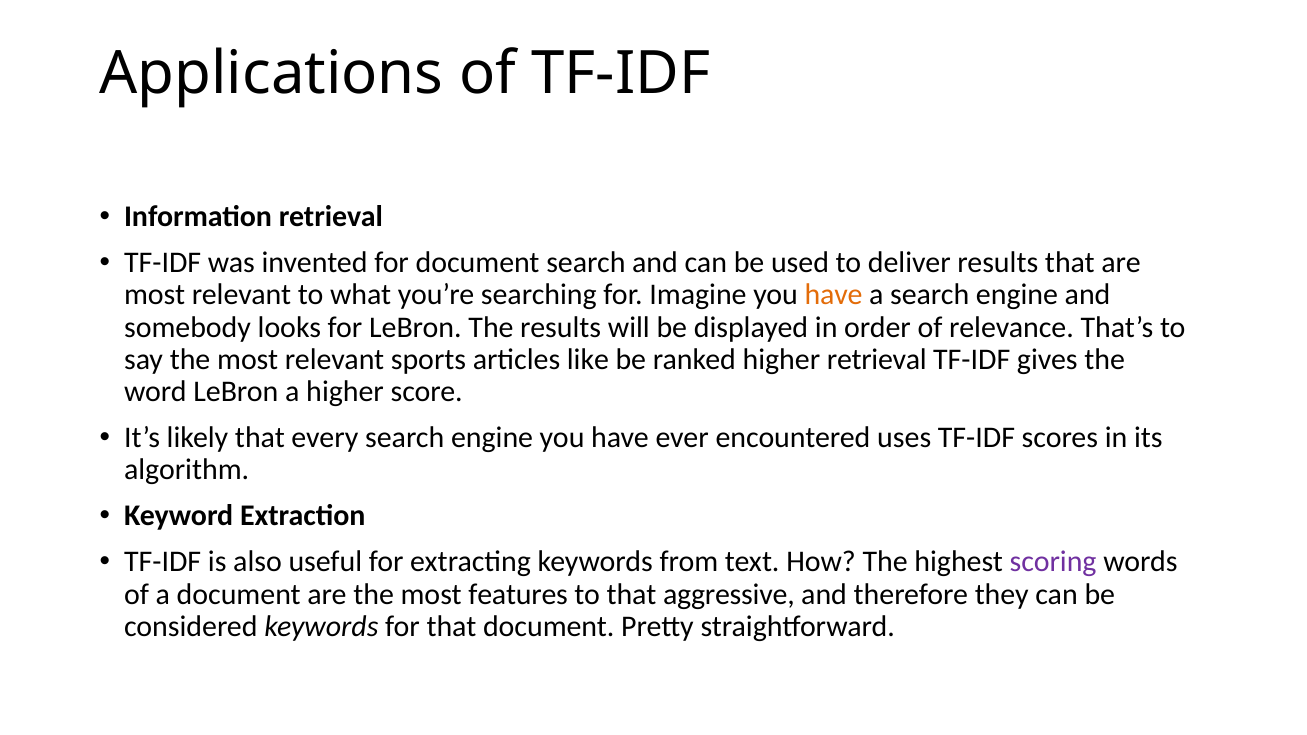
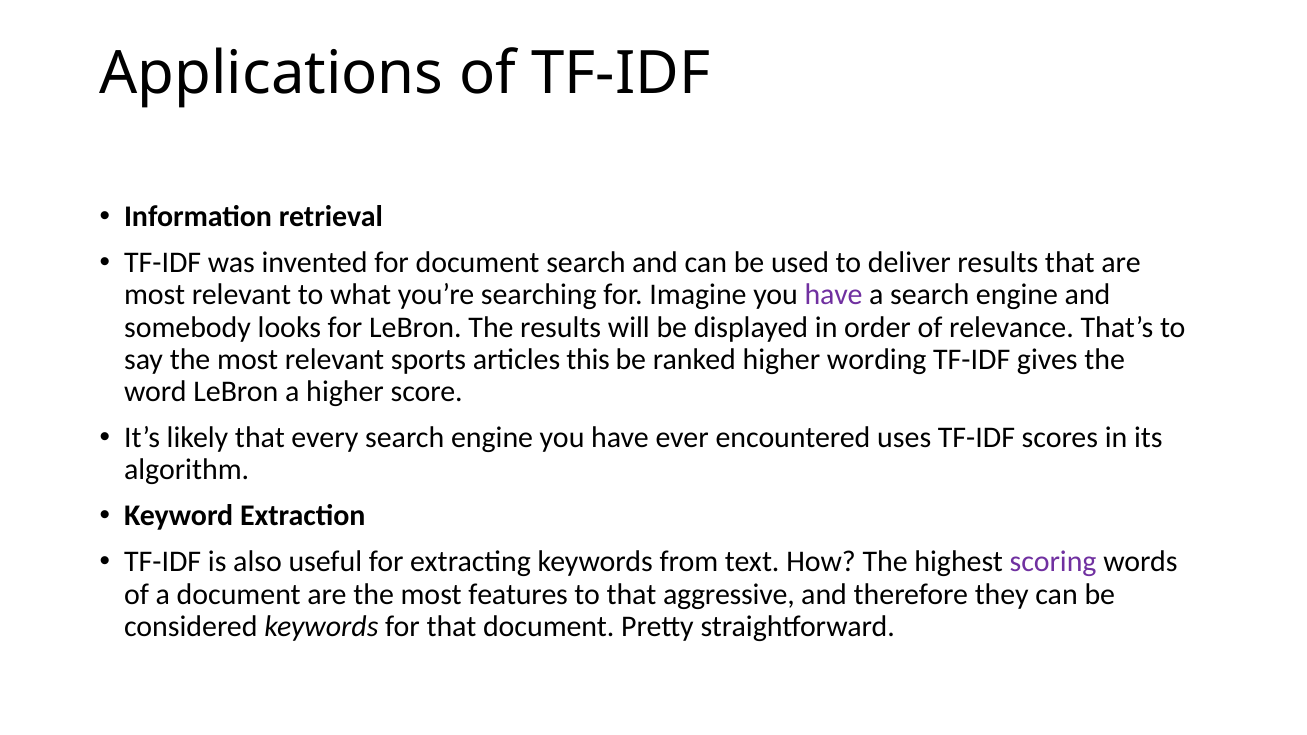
have at (834, 295) colour: orange -> purple
like: like -> this
higher retrieval: retrieval -> wording
